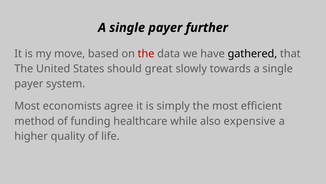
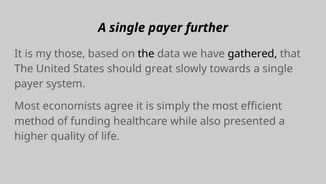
move: move -> those
the at (146, 54) colour: red -> black
expensive: expensive -> presented
